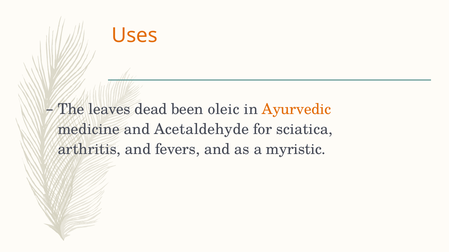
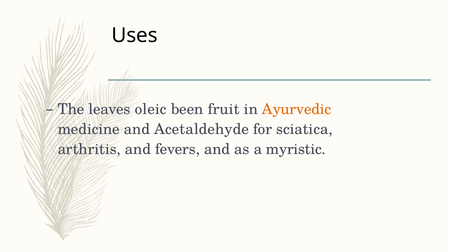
Uses colour: orange -> black
dead: dead -> oleic
oleic: oleic -> fruit
